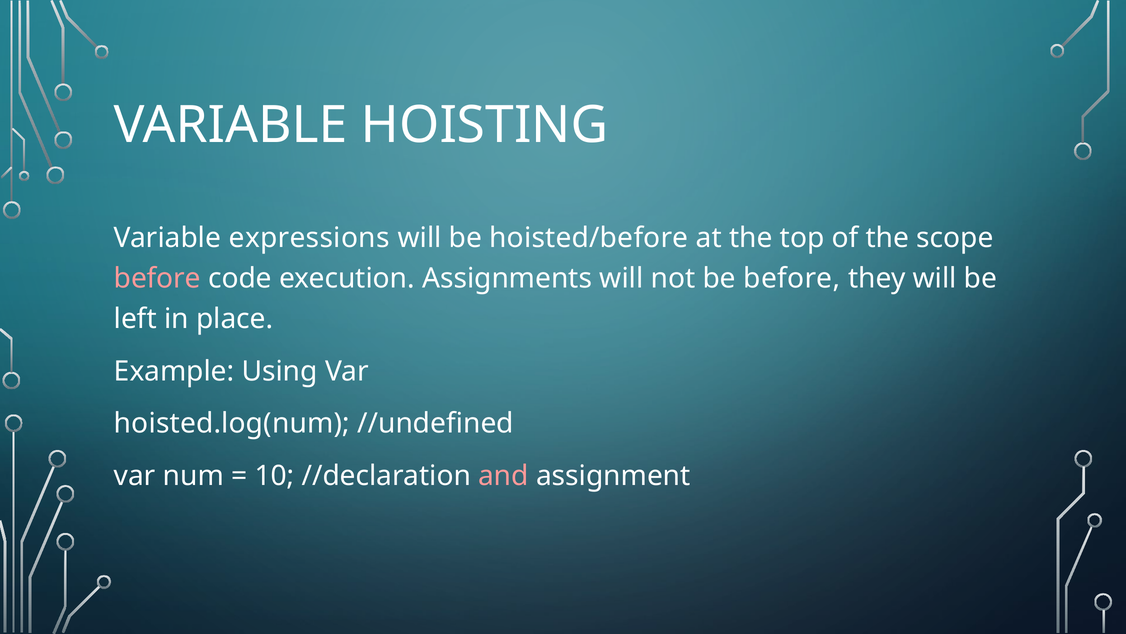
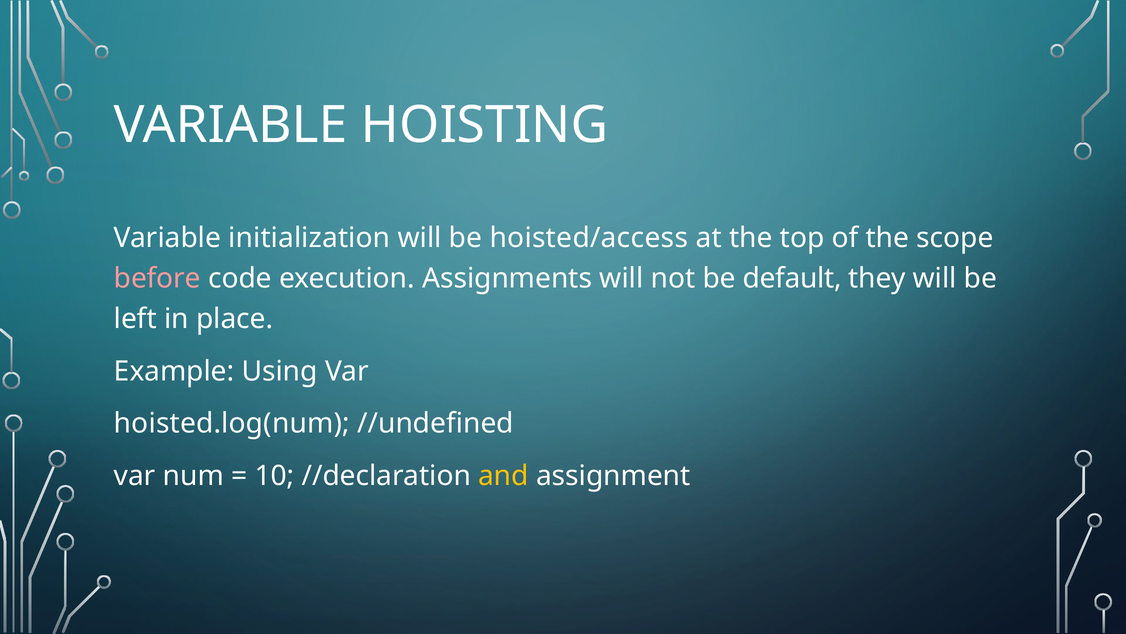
expressions: expressions -> initialization
hoisted/before: hoisted/before -> hoisted/access
be before: before -> default
and colour: pink -> yellow
